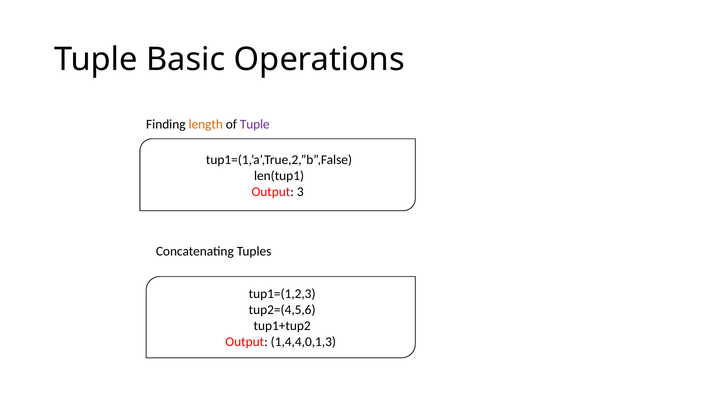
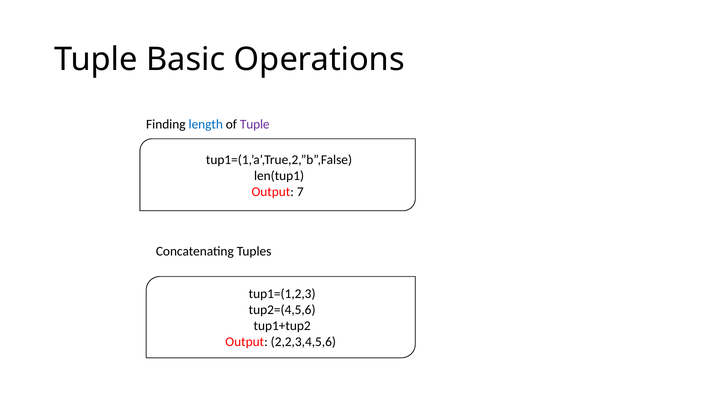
length colour: orange -> blue
3: 3 -> 7
1,4,4,0,1,3: 1,4,4,0,1,3 -> 2,2,3,4,5,6
